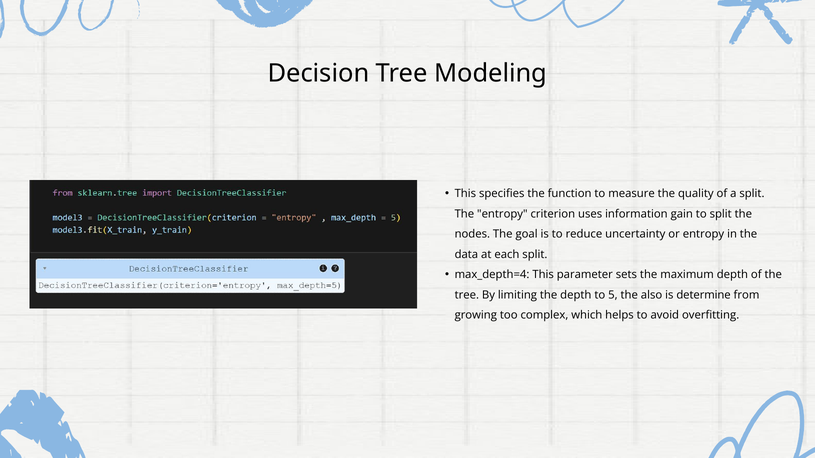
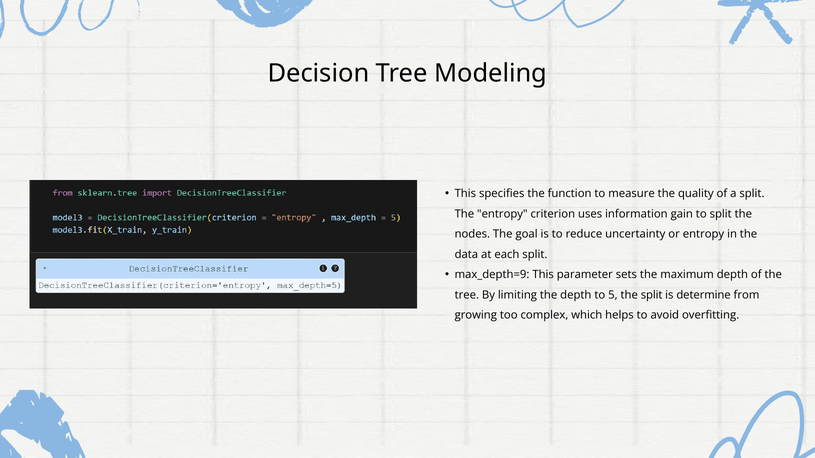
max_depth=4: max_depth=4 -> max_depth=9
the also: also -> split
